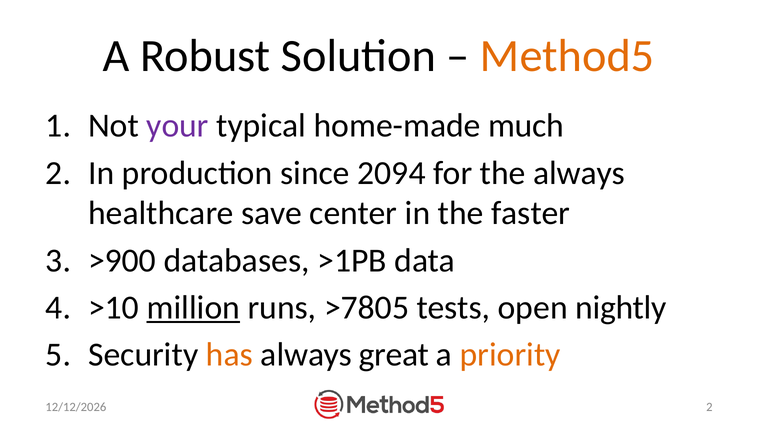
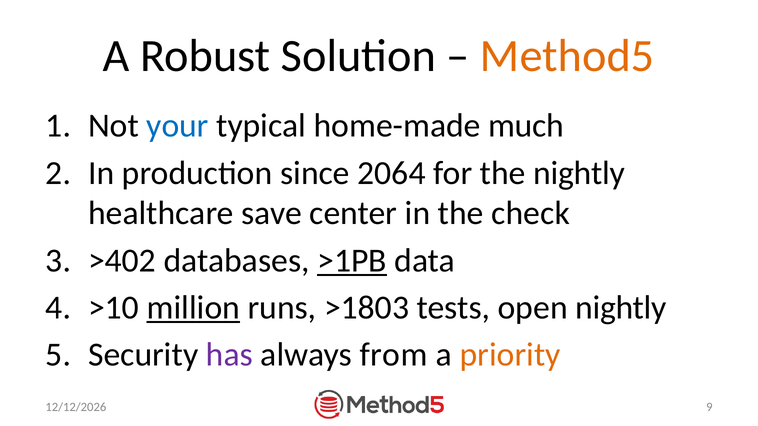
your colour: purple -> blue
2094: 2094 -> 2064
the always: always -> nightly
faster: faster -> check
>900: >900 -> >402
>1PB underline: none -> present
>7805: >7805 -> >1803
has colour: orange -> purple
great: great -> from
2 at (709, 407): 2 -> 9
